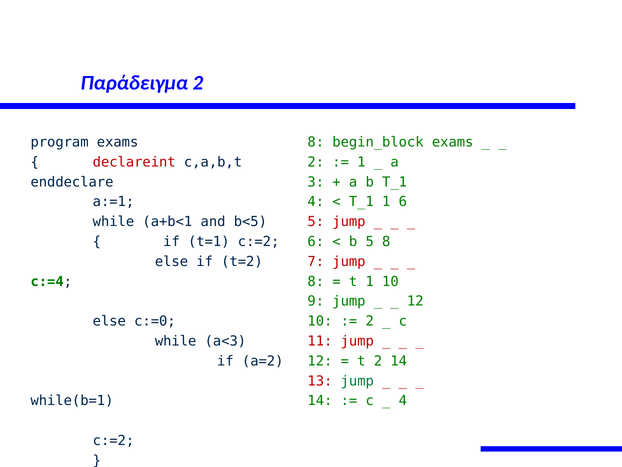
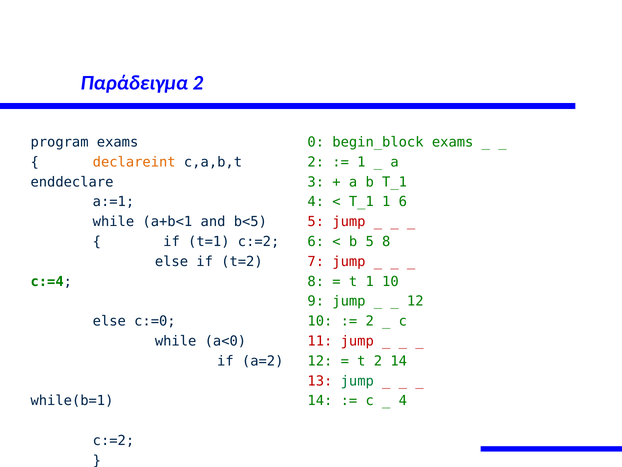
8 at (316, 142): 8 -> 0
declareint colour: red -> orange
a<3: a<3 -> a<0
